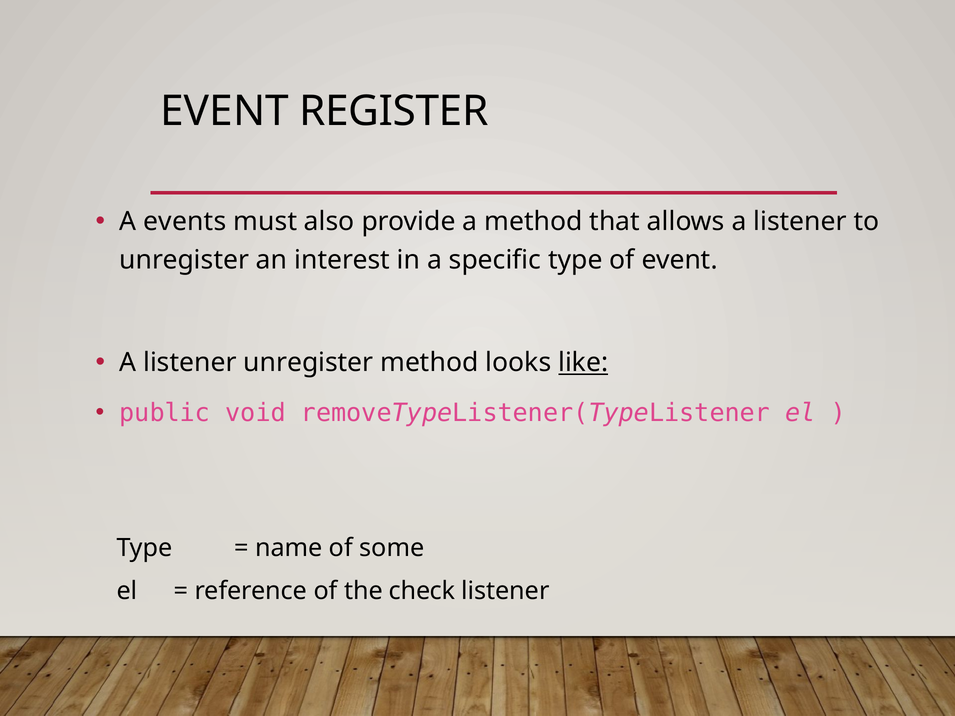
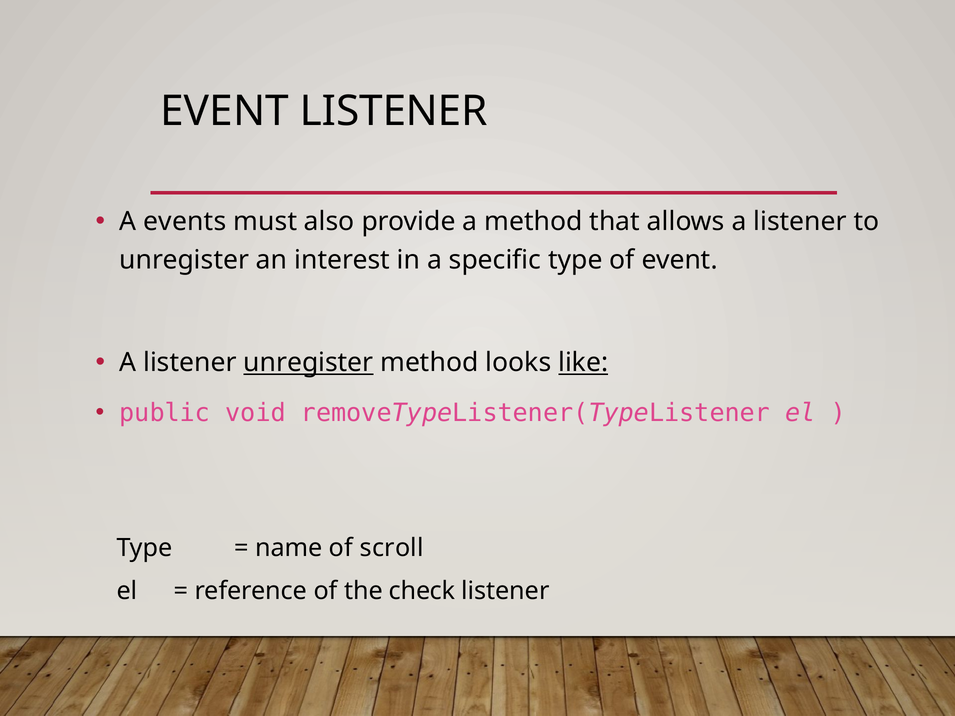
EVENT REGISTER: REGISTER -> LISTENER
unregister at (308, 363) underline: none -> present
some: some -> scroll
